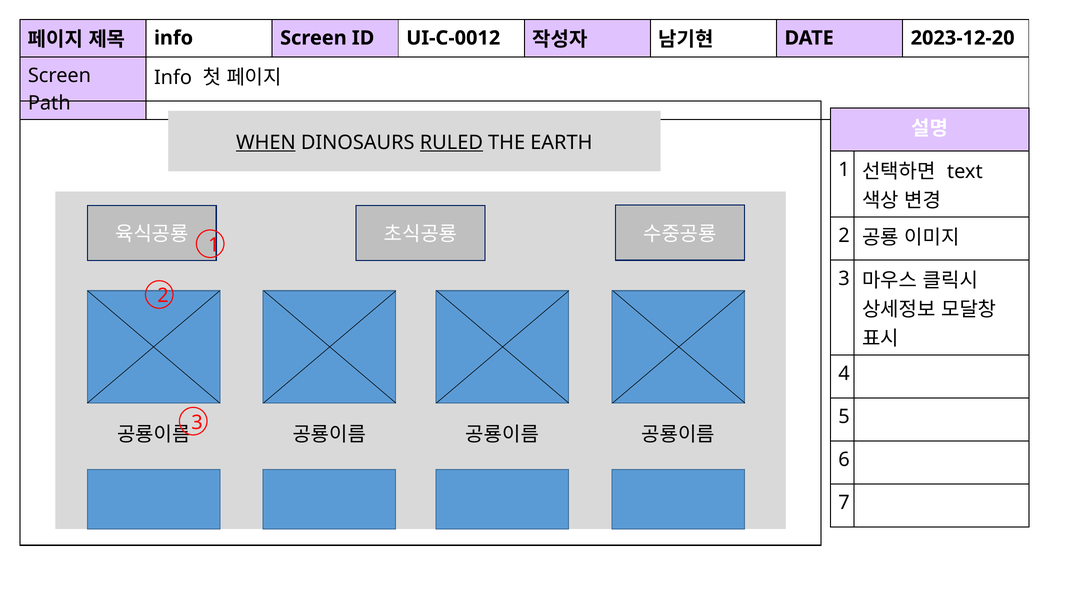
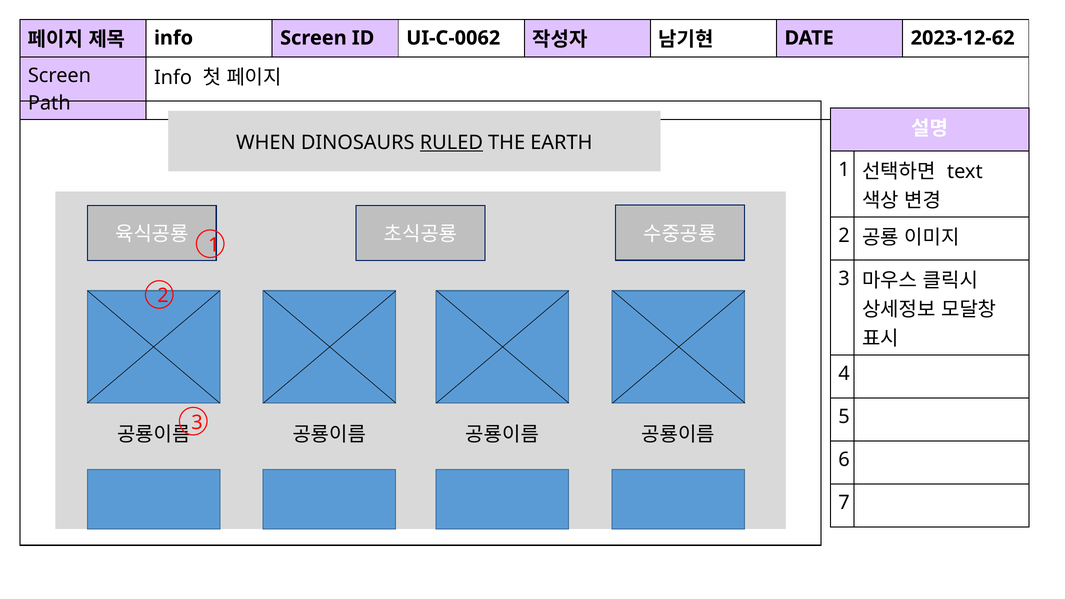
UI-C-0012: UI-C-0012 -> UI-C-0062
2023-12-20: 2023-12-20 -> 2023-12-62
WHEN underline: present -> none
